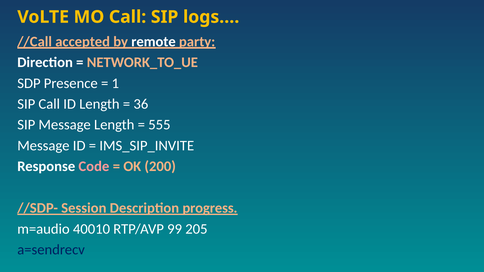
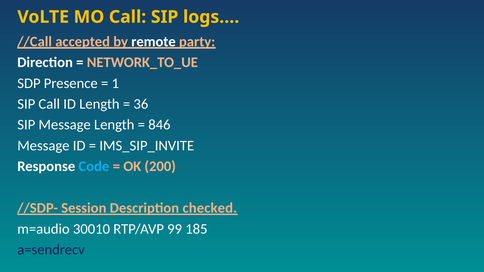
555: 555 -> 846
Code colour: pink -> light blue
progress: progress -> checked
40010: 40010 -> 30010
205: 205 -> 185
